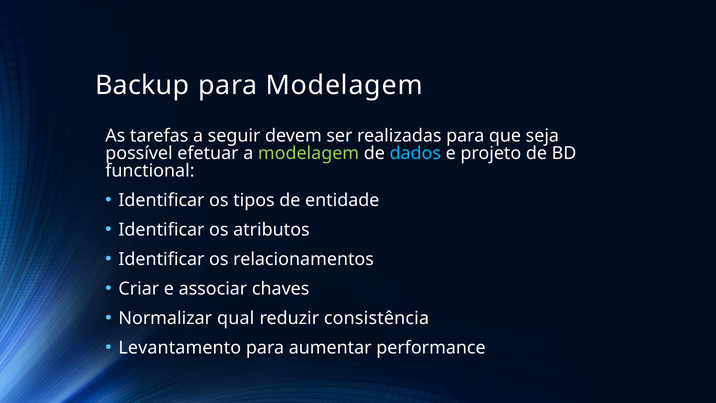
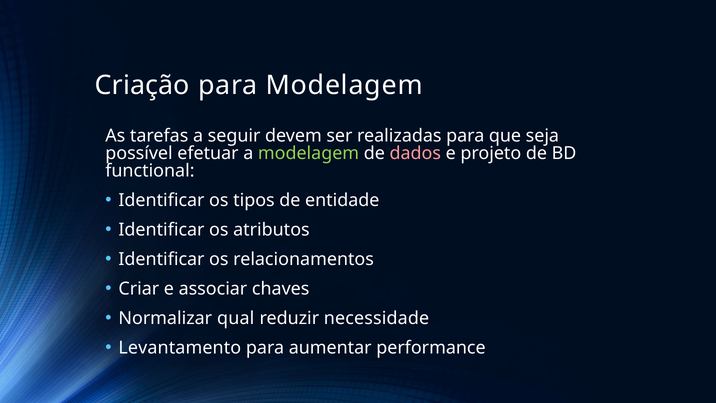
Backup: Backup -> Criação
dados colour: light blue -> pink
consistência: consistência -> necessidade
